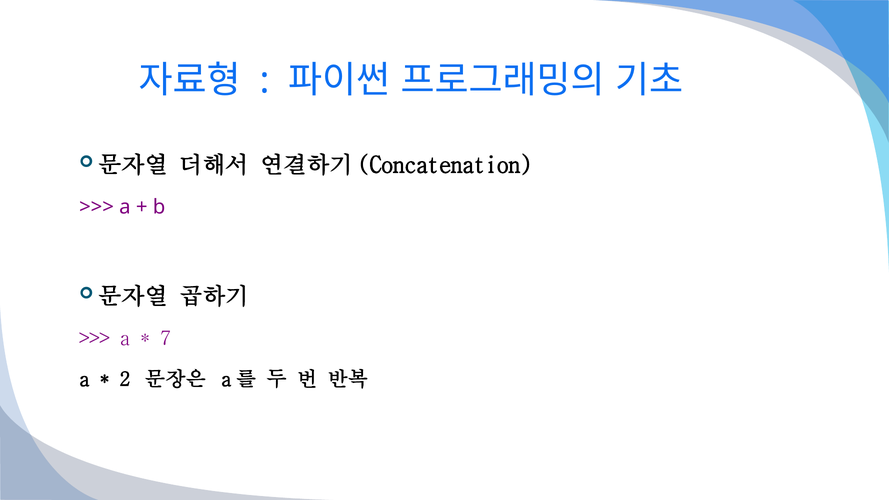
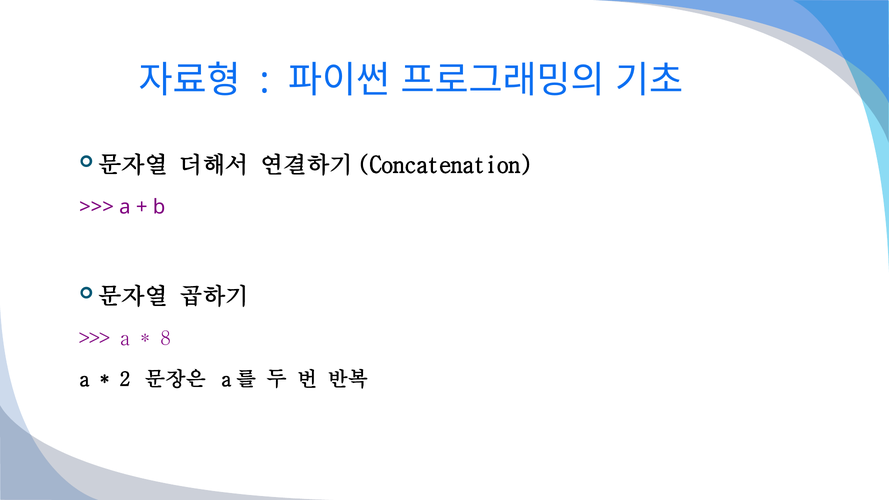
7: 7 -> 8
